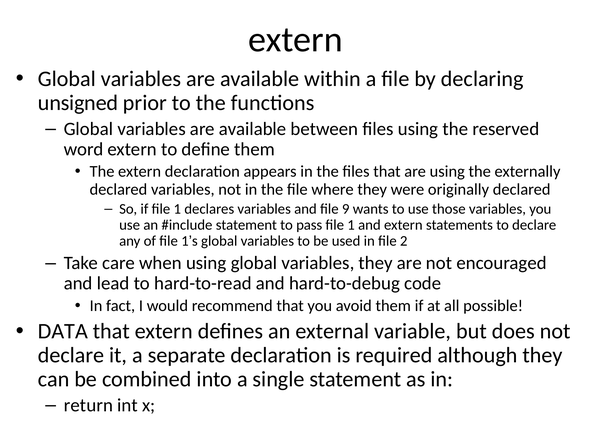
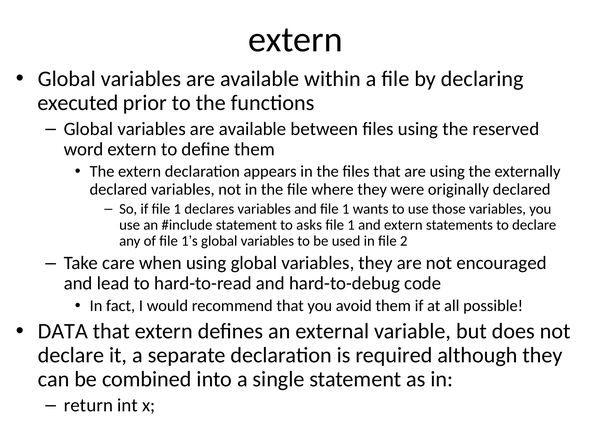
unsigned: unsigned -> executed
and file 9: 9 -> 1
pass: pass -> asks
